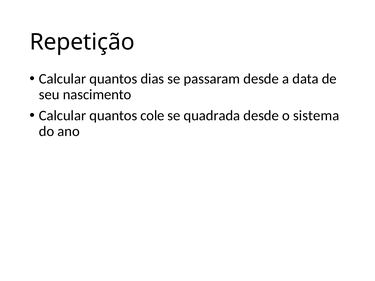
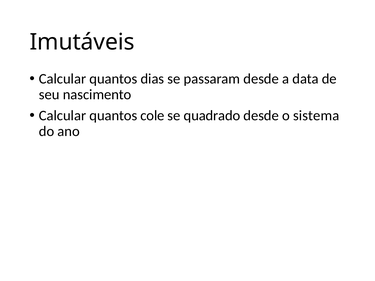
Repetição: Repetição -> Imutáveis
quadrada: quadrada -> quadrado
